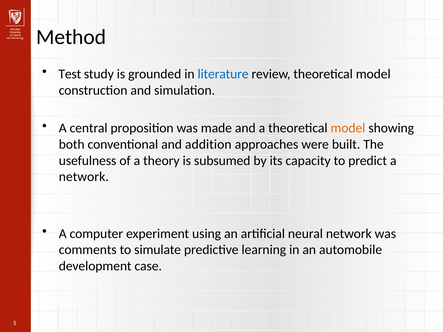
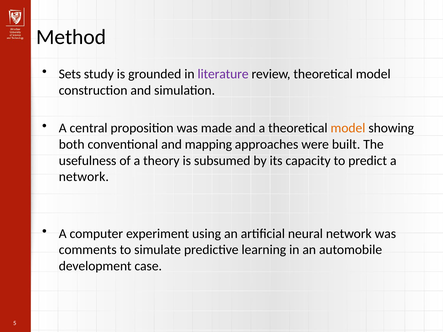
Test: Test -> Sets
literature colour: blue -> purple
addition: addition -> mapping
